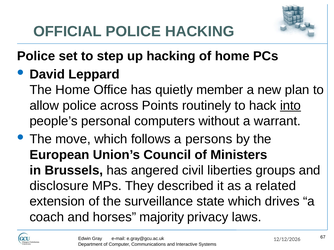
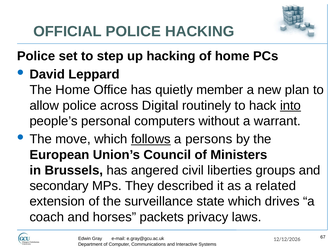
Points: Points -> Digital
follows underline: none -> present
disclosure: disclosure -> secondary
majority: majority -> packets
